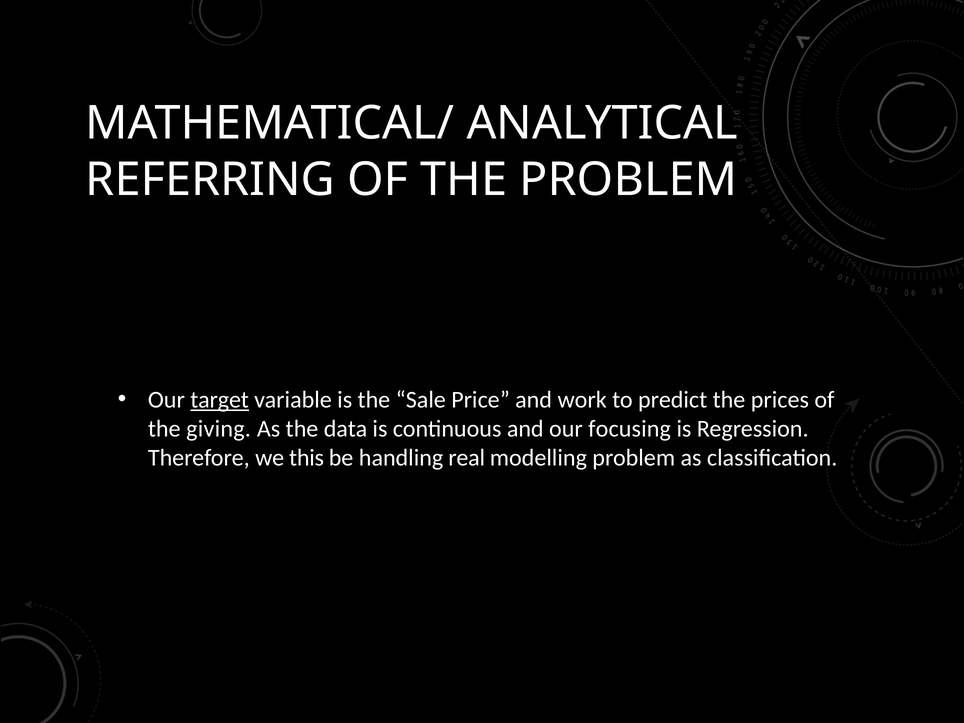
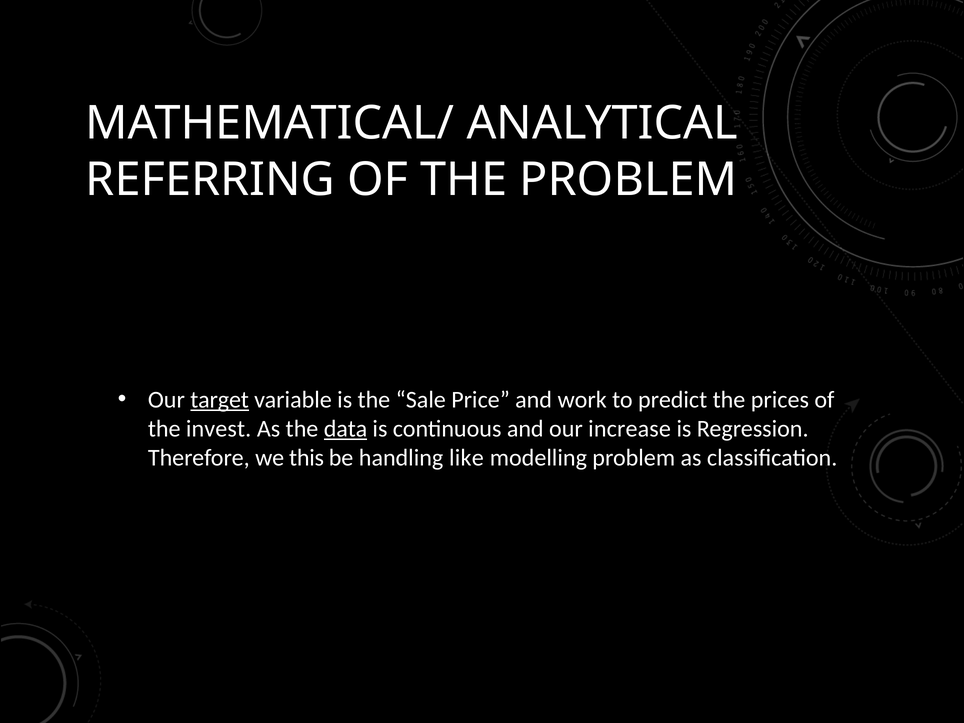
giving: giving -> invest
data underline: none -> present
focusing: focusing -> increase
real: real -> like
